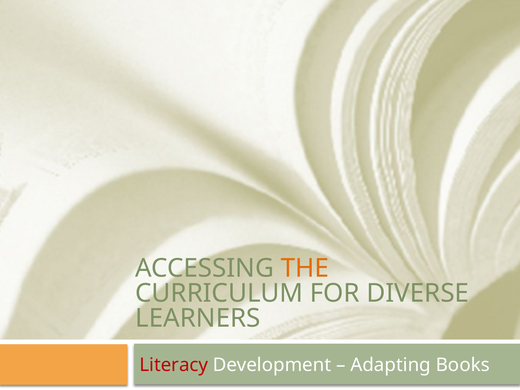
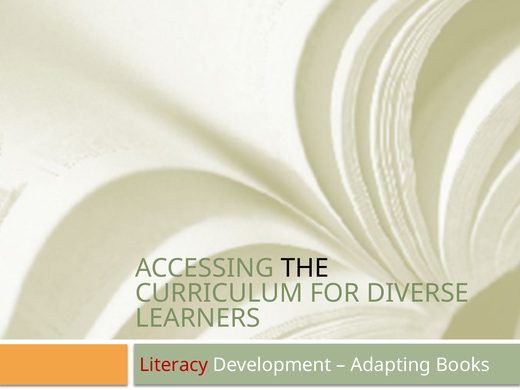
THE colour: orange -> black
